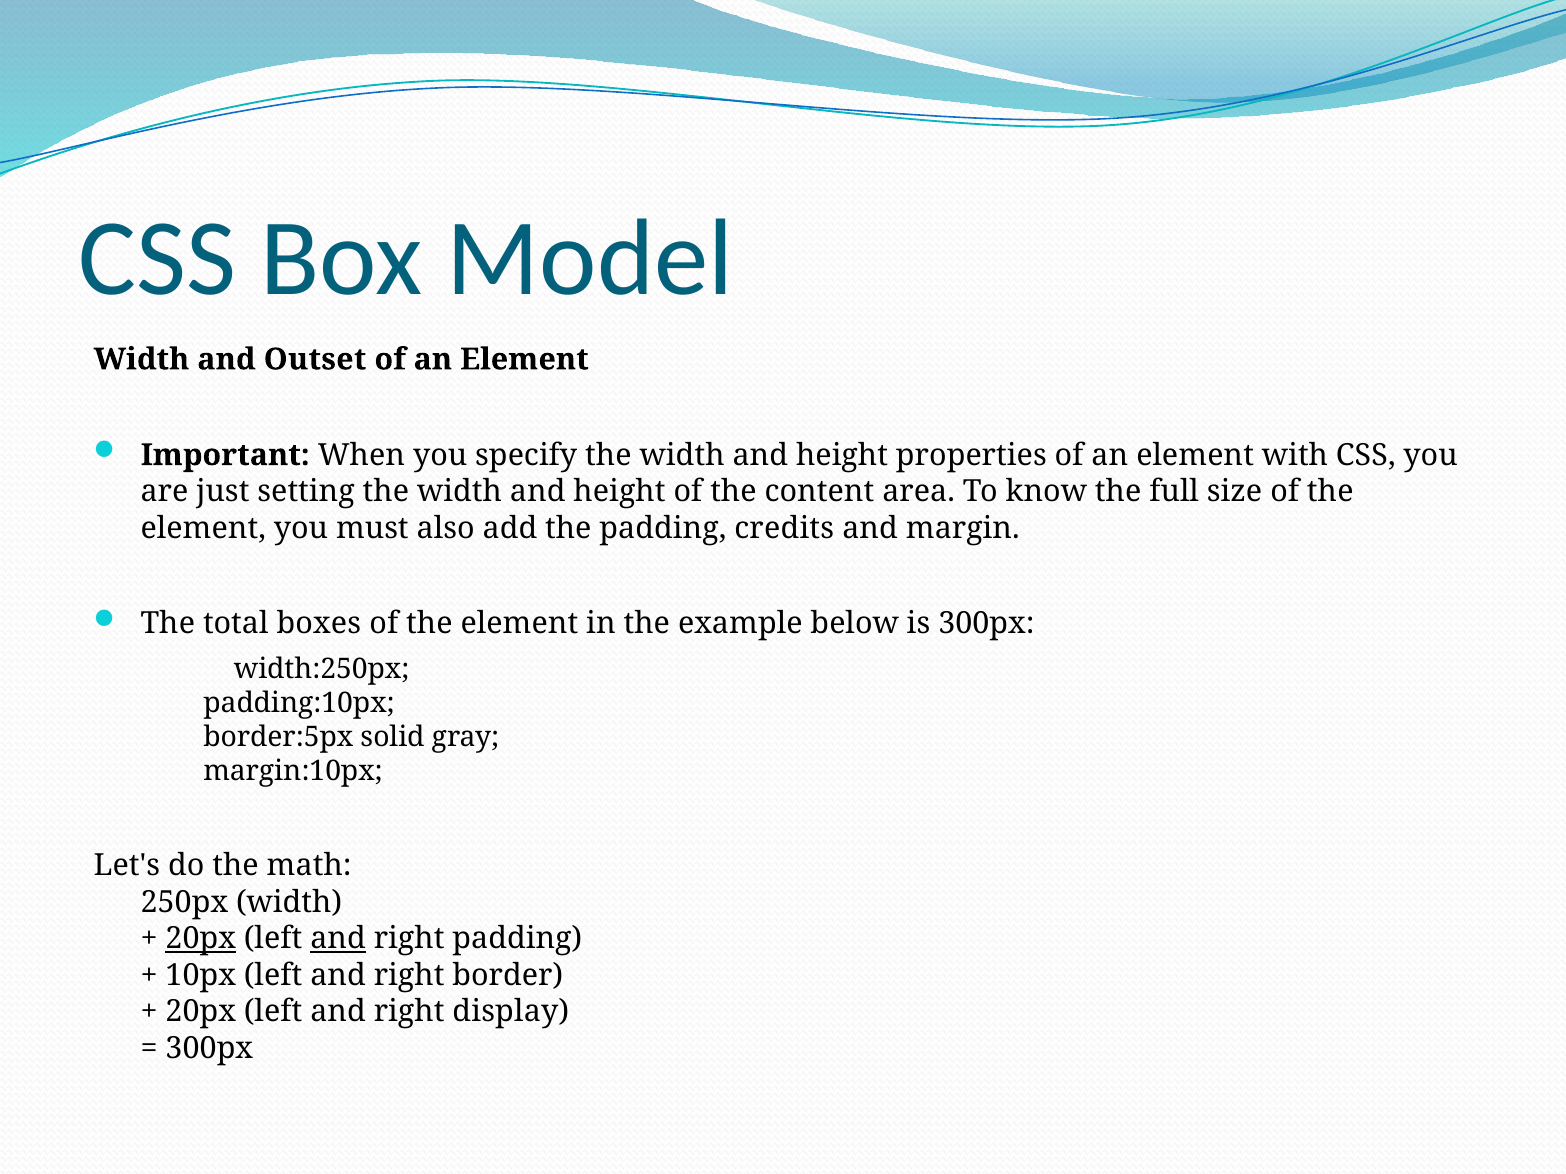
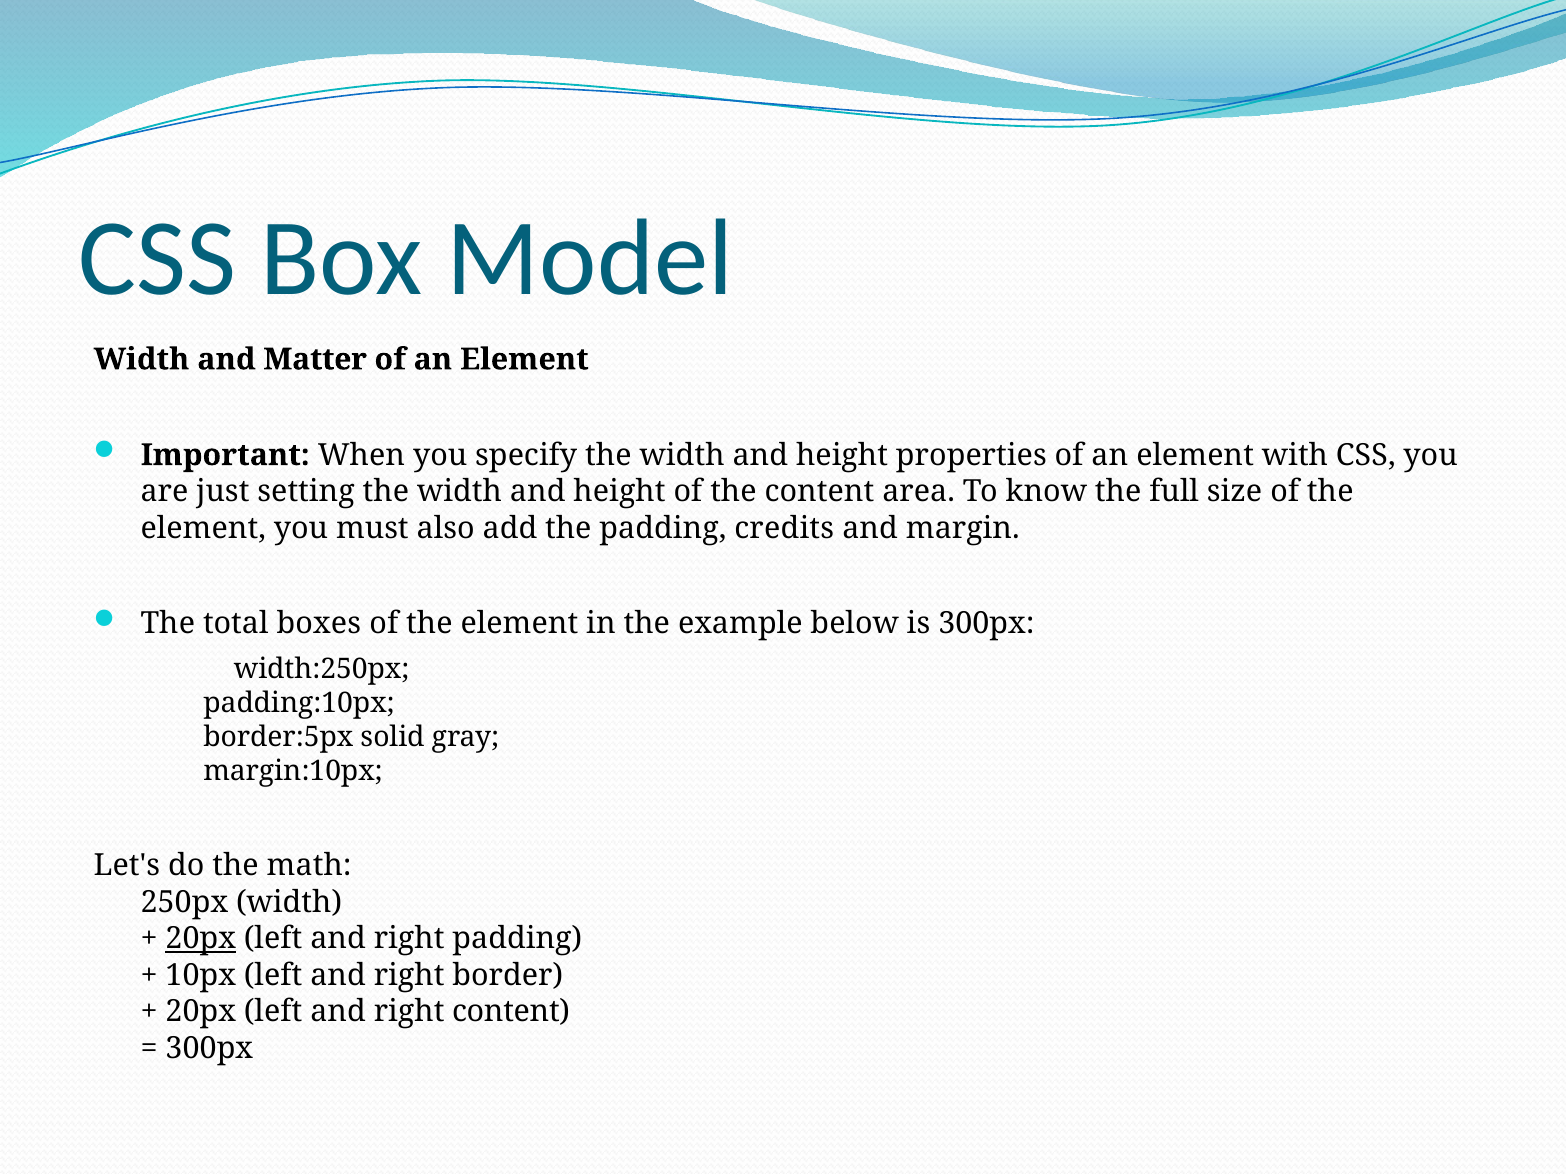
Outset: Outset -> Matter
and at (338, 939) underline: present -> none
right display: display -> content
